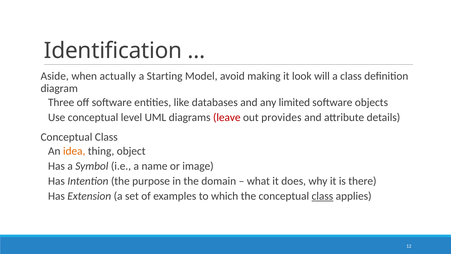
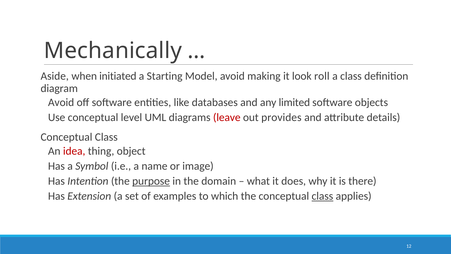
Identification: Identification -> Mechanically
actually: actually -> initiated
will: will -> roll
Three at (61, 102): Three -> Avoid
idea colour: orange -> red
purpose underline: none -> present
